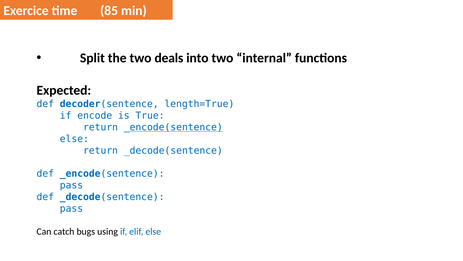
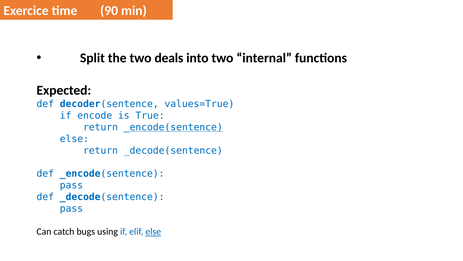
85: 85 -> 90
length=True: length=True -> values=True
else at (153, 231) underline: none -> present
